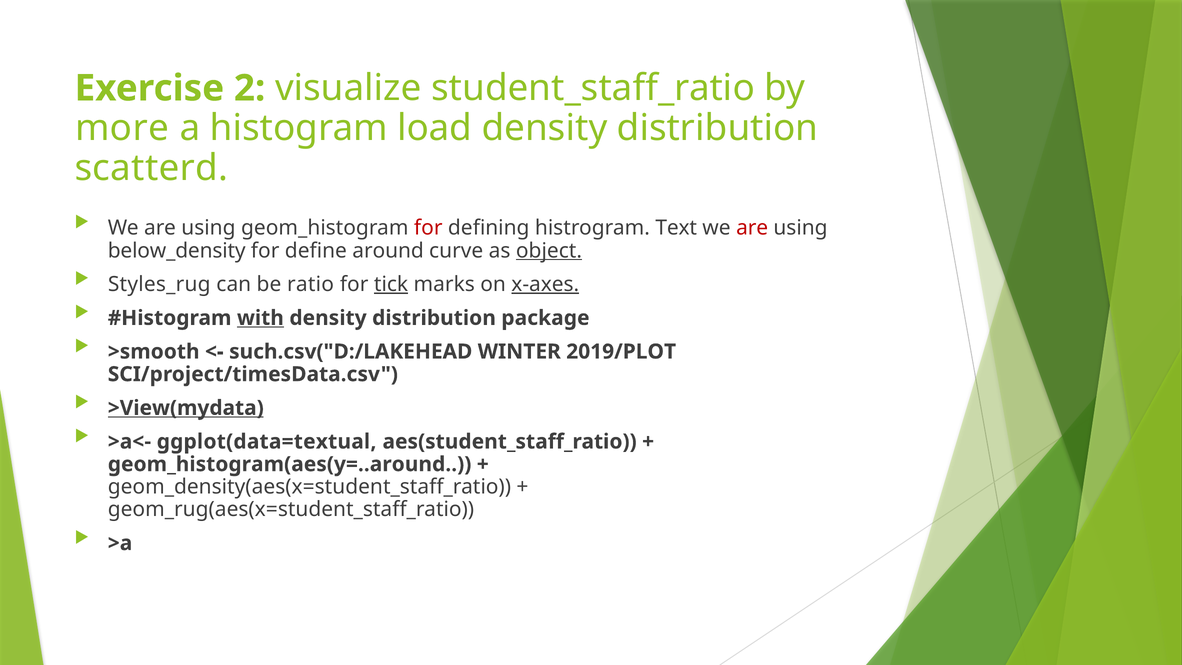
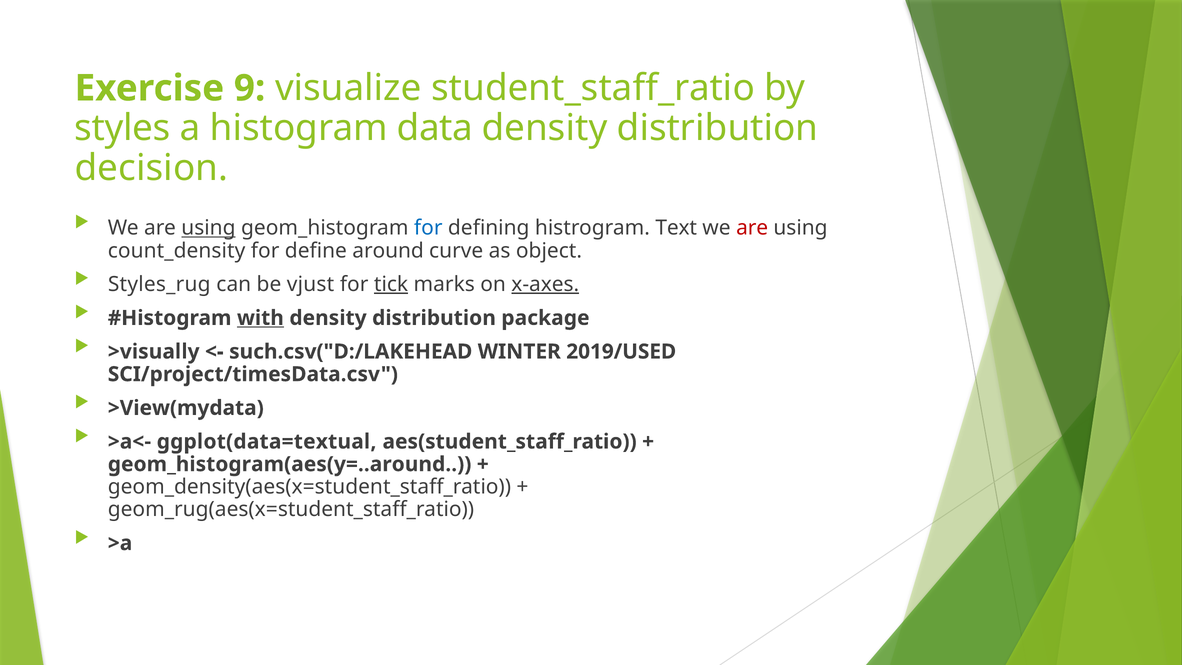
2: 2 -> 9
more: more -> styles
load: load -> data
scatterd: scatterd -> decision
using at (208, 228) underline: none -> present
for at (428, 228) colour: red -> blue
below_density: below_density -> count_density
object underline: present -> none
ratio: ratio -> vjust
>smooth: >smooth -> >visually
2019/PLOT: 2019/PLOT -> 2019/USED
>View(mydata underline: present -> none
